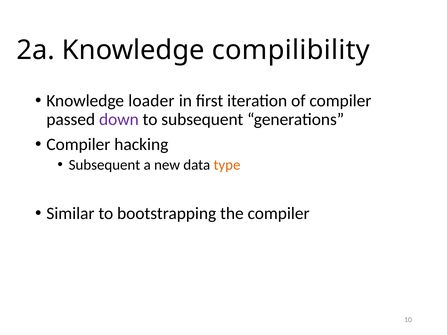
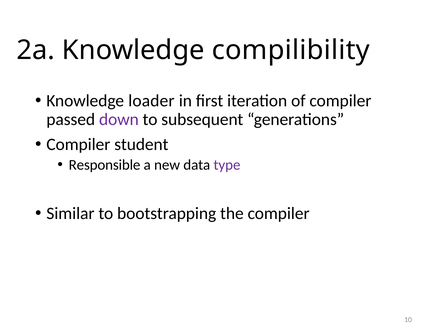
hacking: hacking -> student
Subsequent at (105, 165): Subsequent -> Responsible
type colour: orange -> purple
